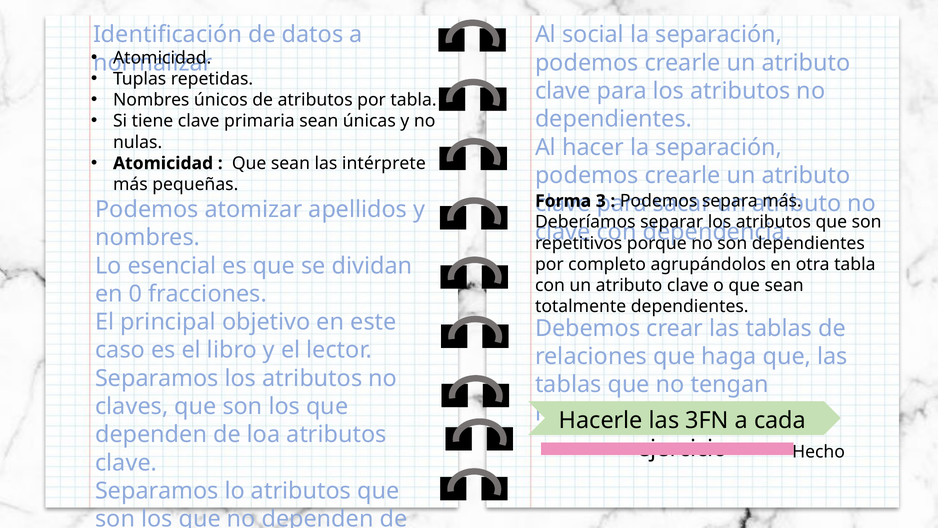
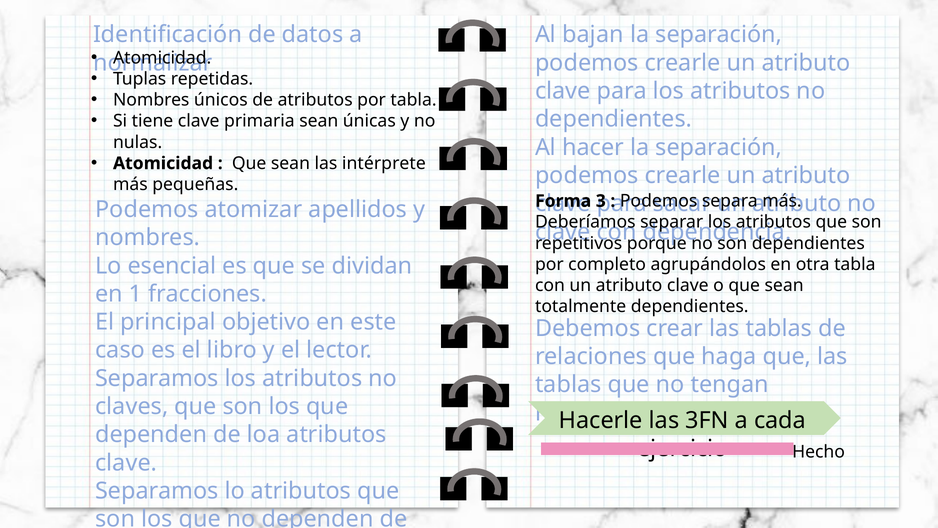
social: social -> bajan
0: 0 -> 1
